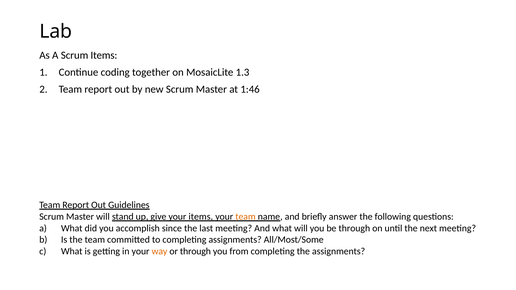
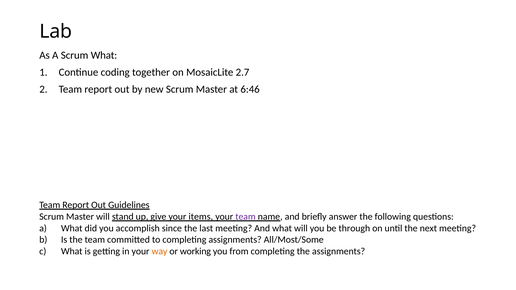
Scrum Items: Items -> What
1.3: 1.3 -> 2.7
1:46: 1:46 -> 6:46
team at (246, 217) colour: orange -> purple
or through: through -> working
